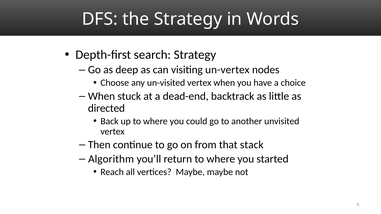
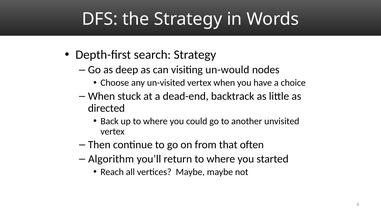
un-vertex: un-vertex -> un-would
stack: stack -> often
